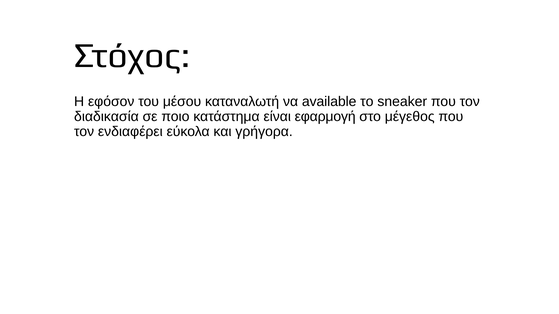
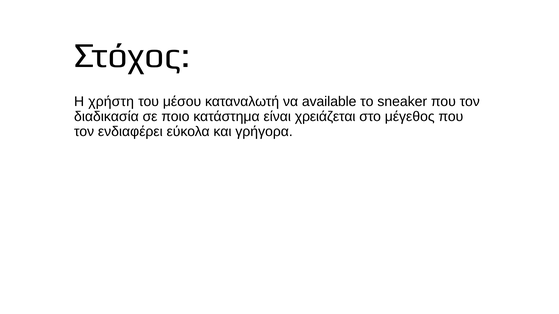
εφόσον: εφόσον -> χρήστη
εφαρμογή: εφαρμογή -> χρειάζεται
